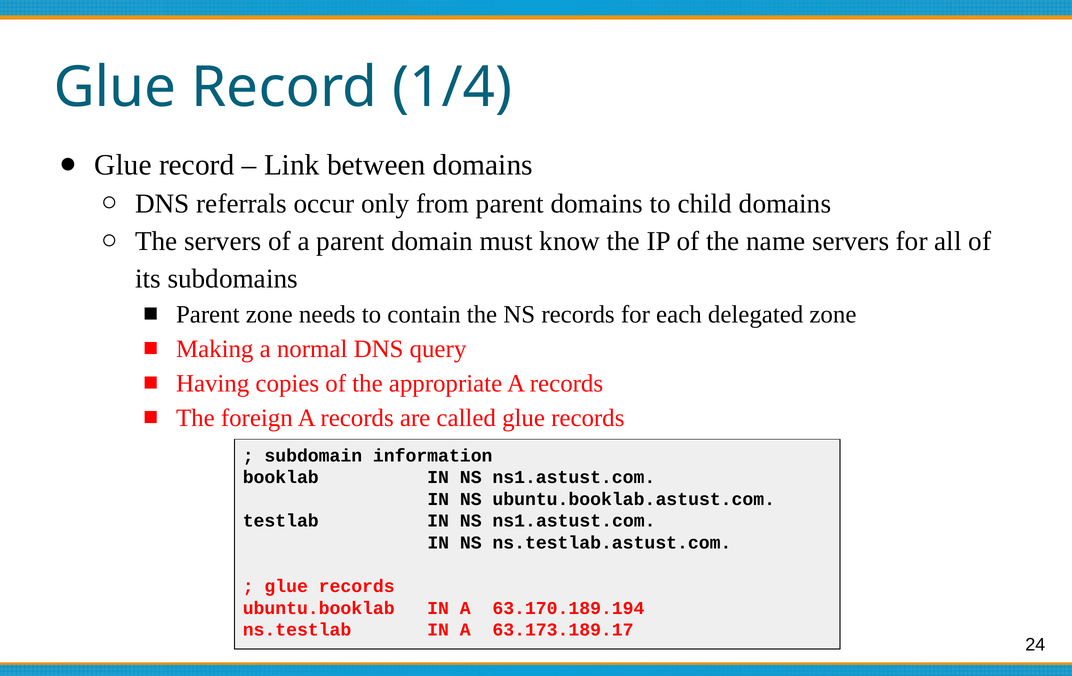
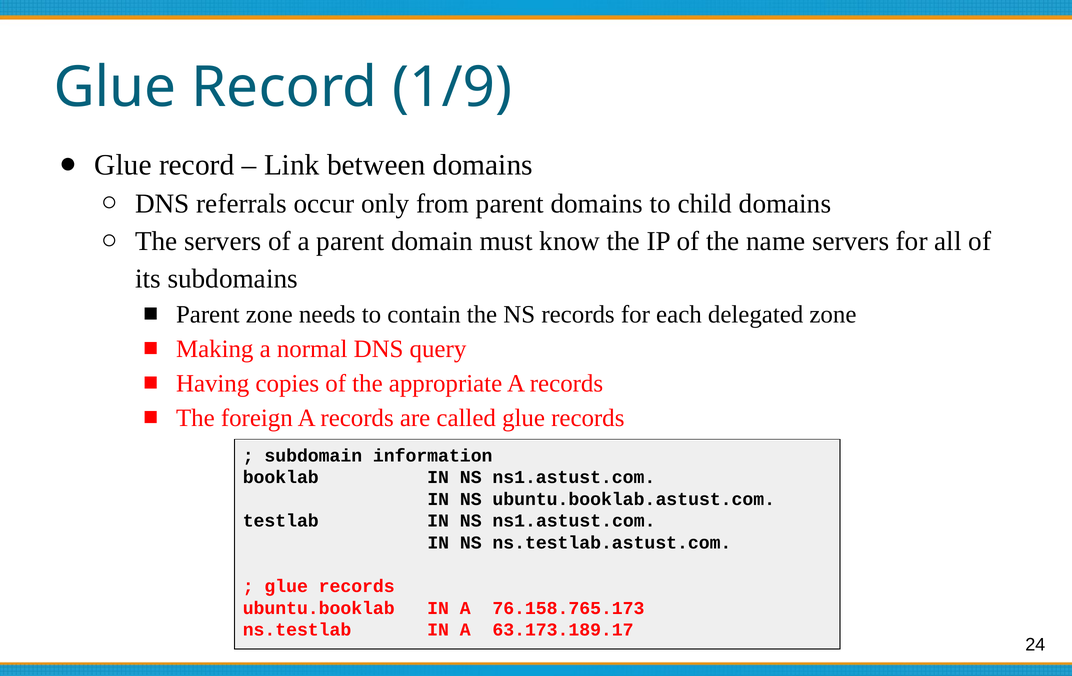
1/4: 1/4 -> 1/9
63.170.189.194: 63.170.189.194 -> 76.158.765.173
